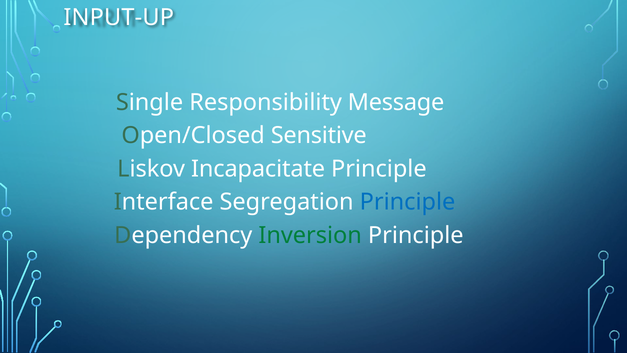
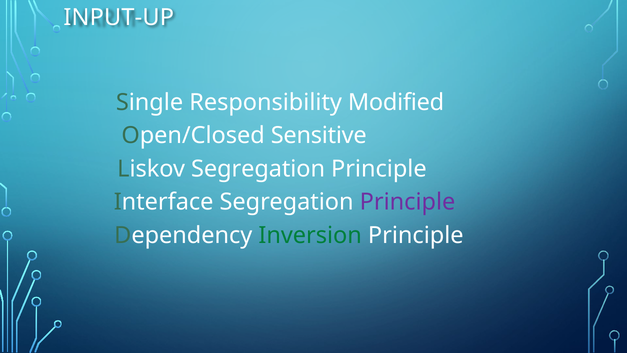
Message: Message -> Modified
Liskov Incapacitate: Incapacitate -> Segregation
Principle at (408, 202) colour: blue -> purple
